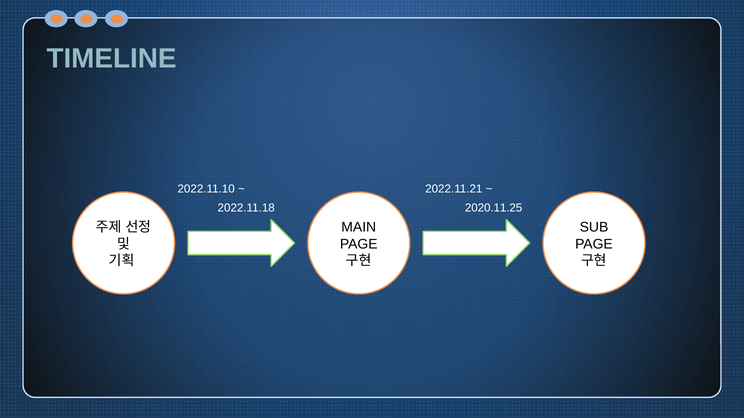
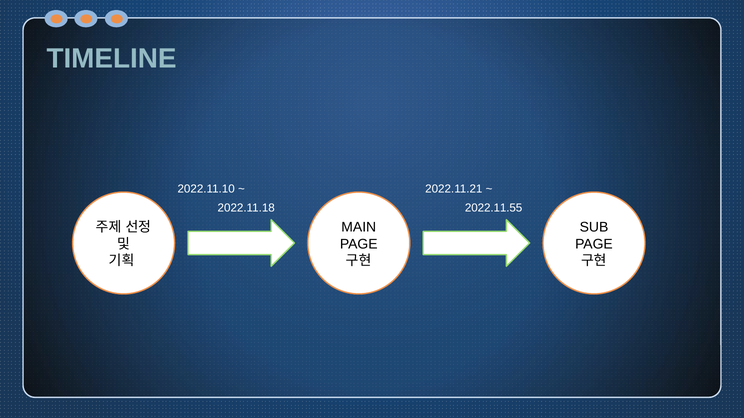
2020.11.25: 2020.11.25 -> 2022.11.55
